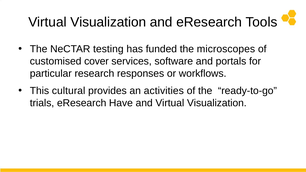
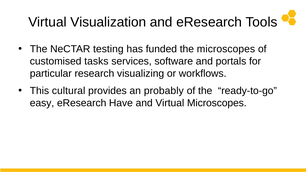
cover: cover -> tasks
responses: responses -> visualizing
activities: activities -> probably
trials: trials -> easy
and Virtual Visualization: Visualization -> Microscopes
